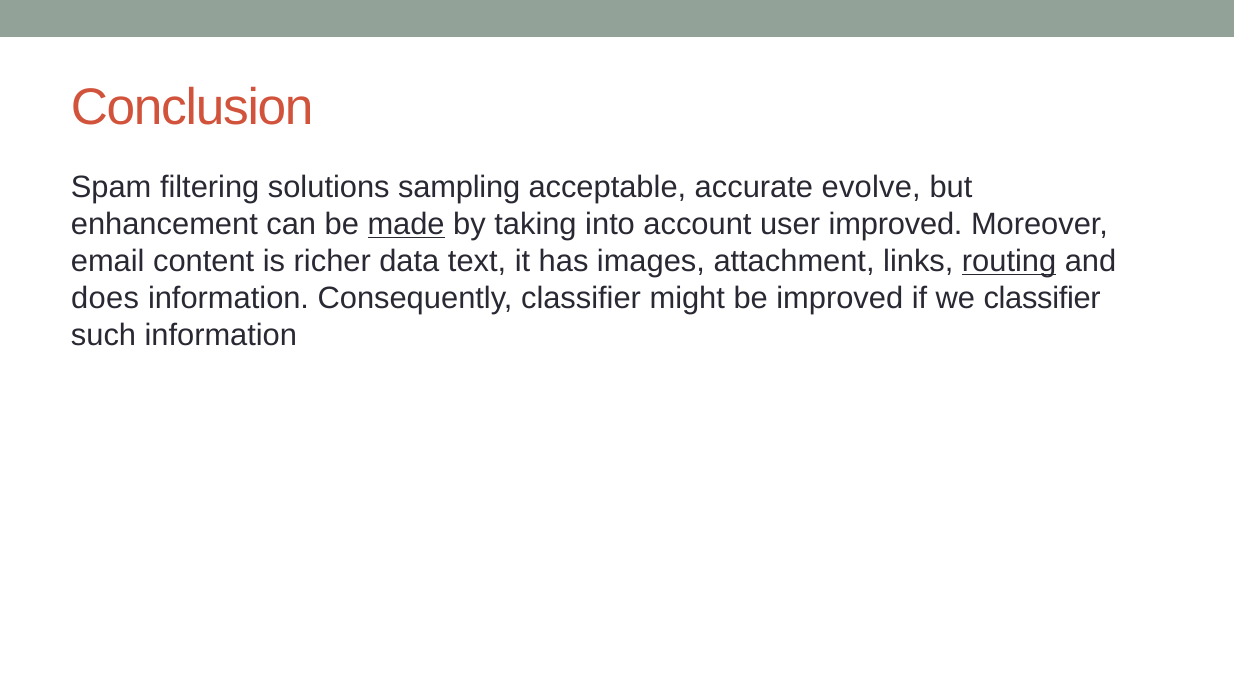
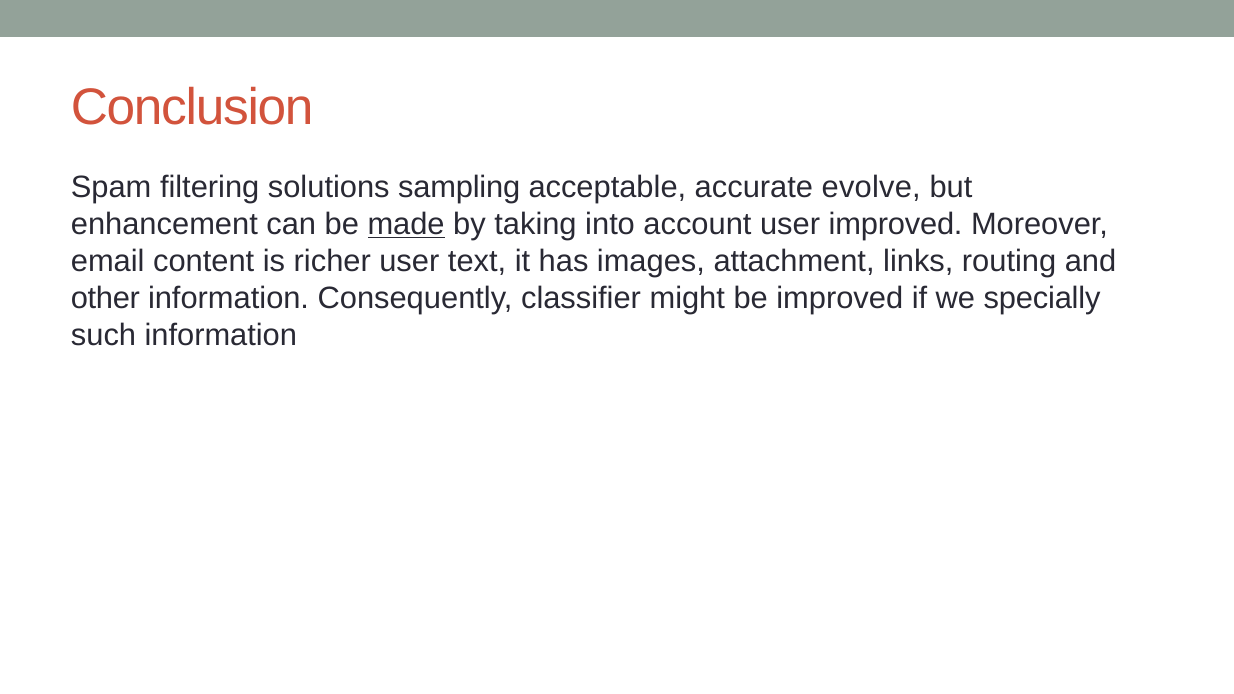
richer data: data -> user
routing underline: present -> none
does: does -> other
we classifier: classifier -> specially
